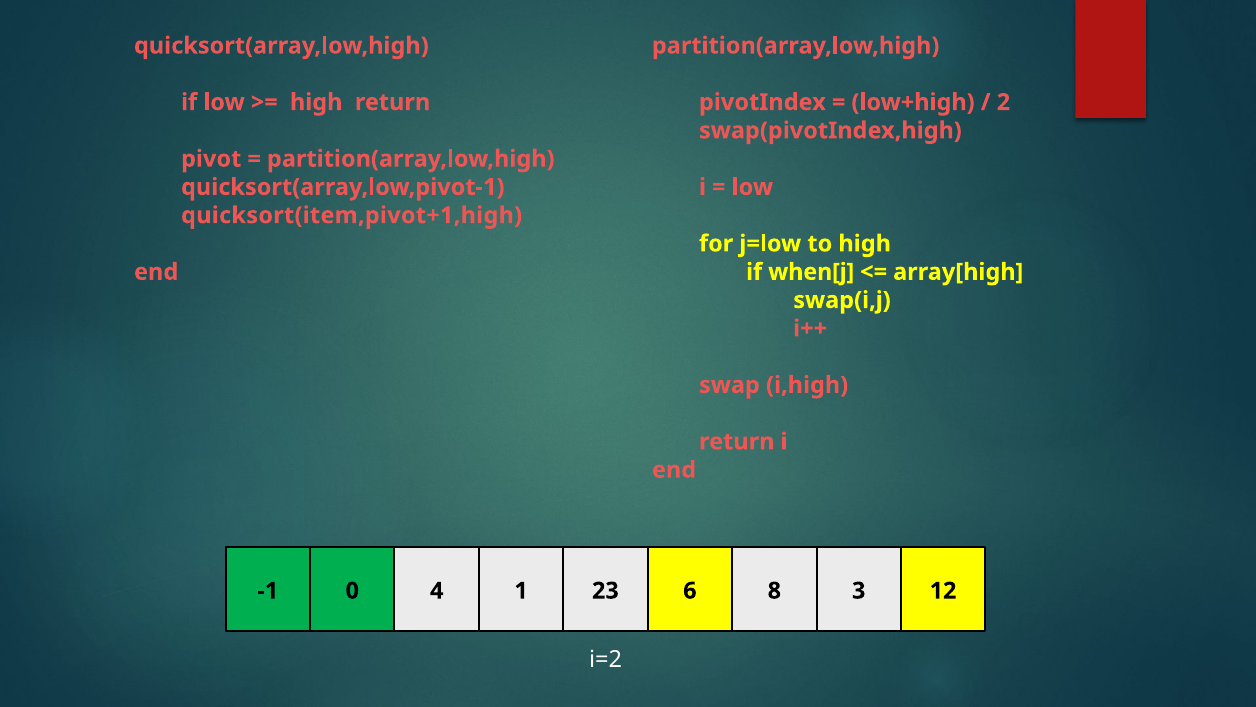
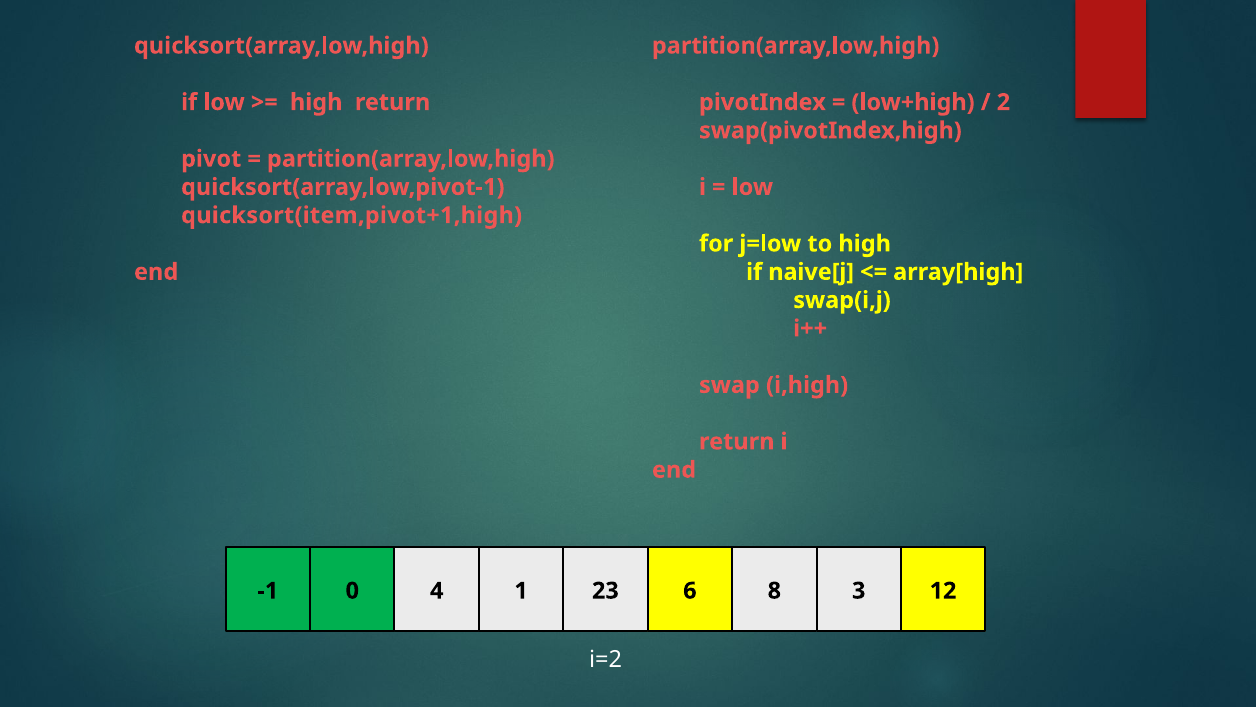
when[j: when[j -> naive[j
